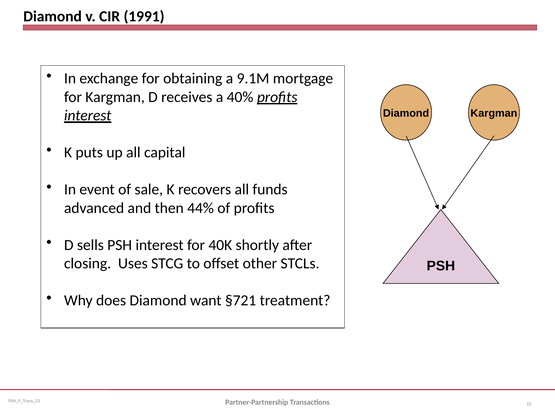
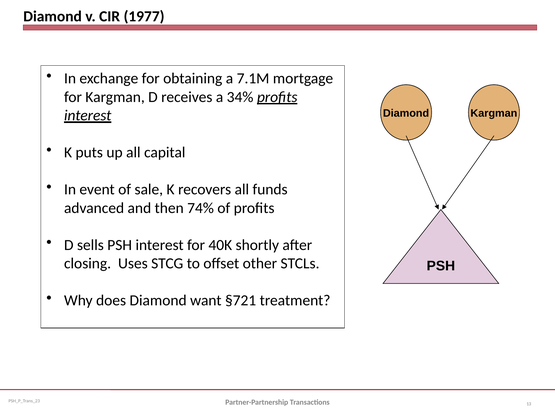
1991: 1991 -> 1977
9.1M: 9.1M -> 7.1M
40%: 40% -> 34%
44%: 44% -> 74%
